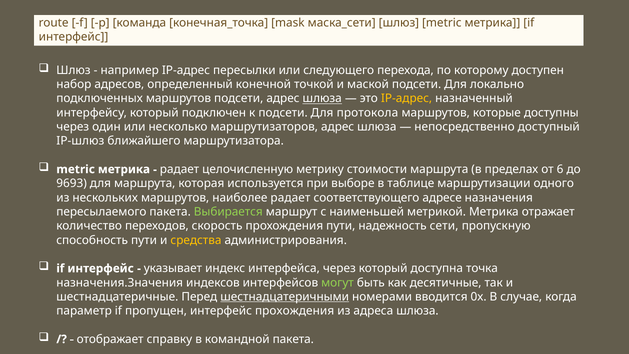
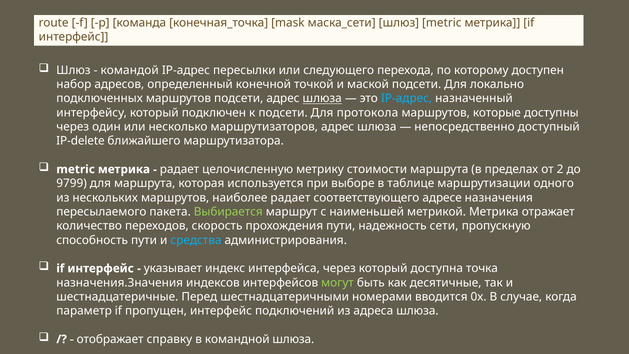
например: например -> командой
IP-адрес at (407, 98) colour: yellow -> light blue
IP-шлюз: IP-шлюз -> IP-delete
6: 6 -> 2
9693: 9693 -> 9799
средства colour: yellow -> light blue
шестнадцатеричными underline: present -> none
интерфейс прохождения: прохождения -> подключений
командной пакета: пакета -> шлюза
